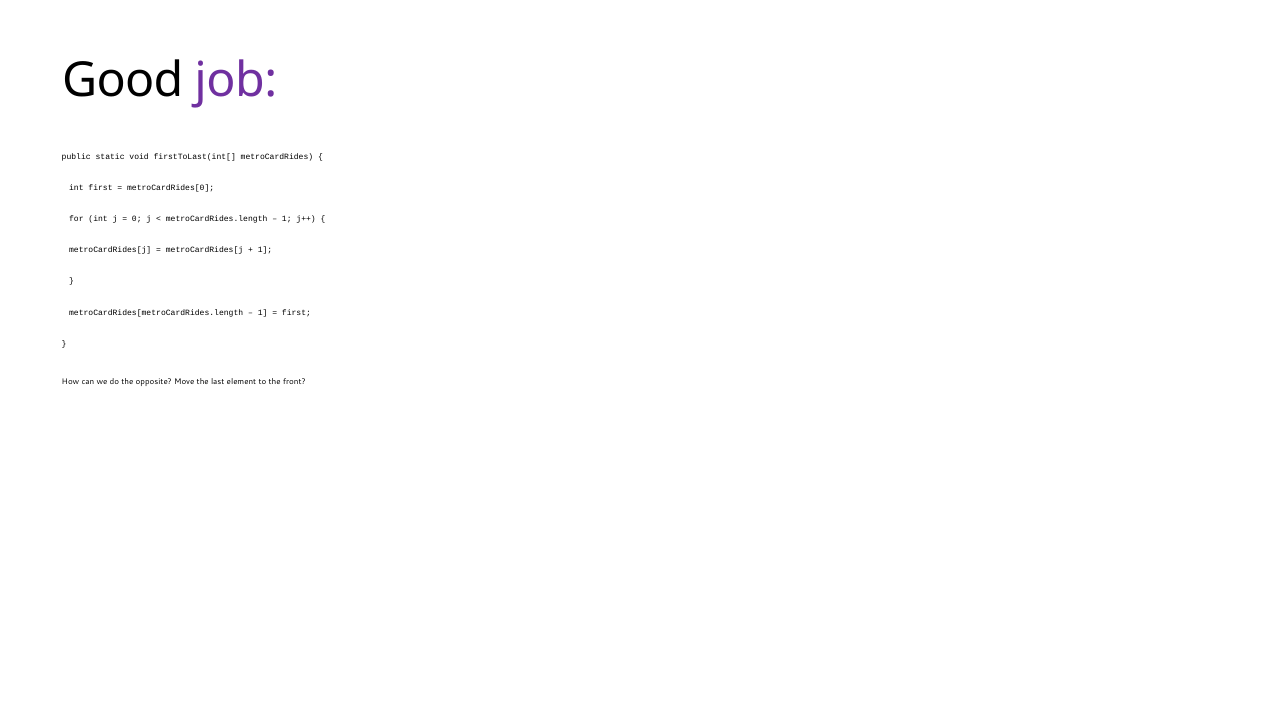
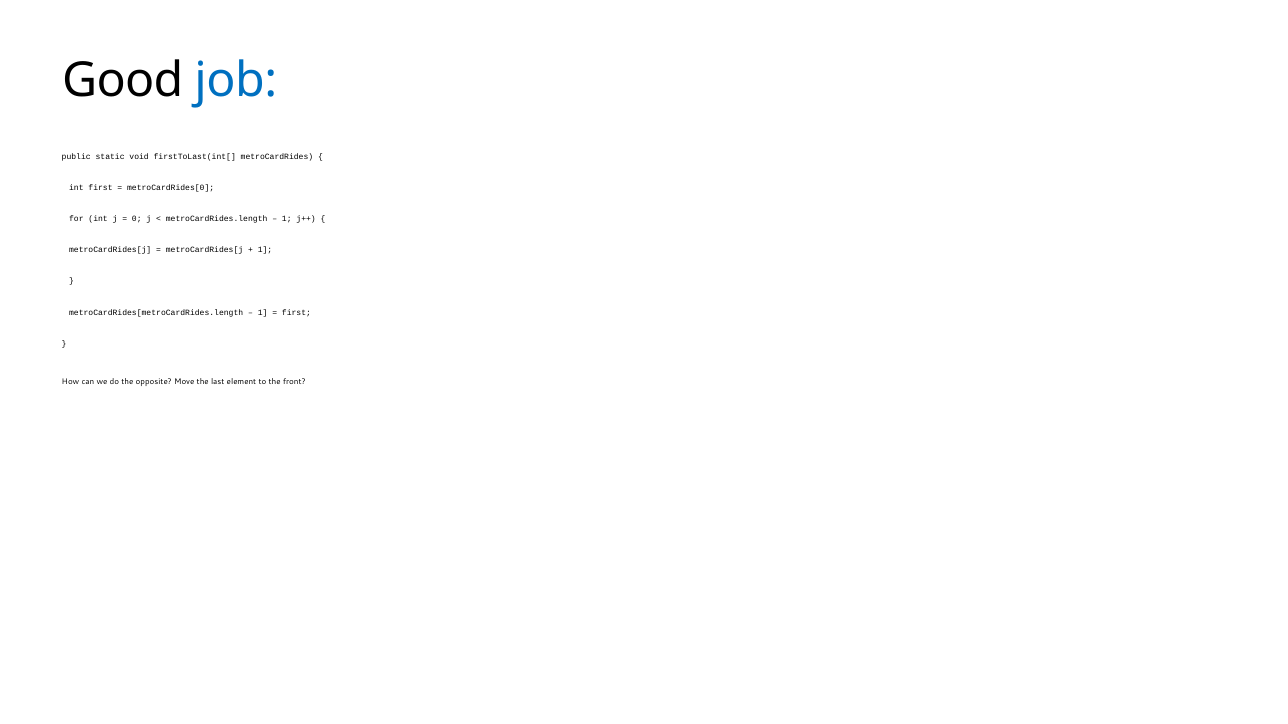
job colour: purple -> blue
